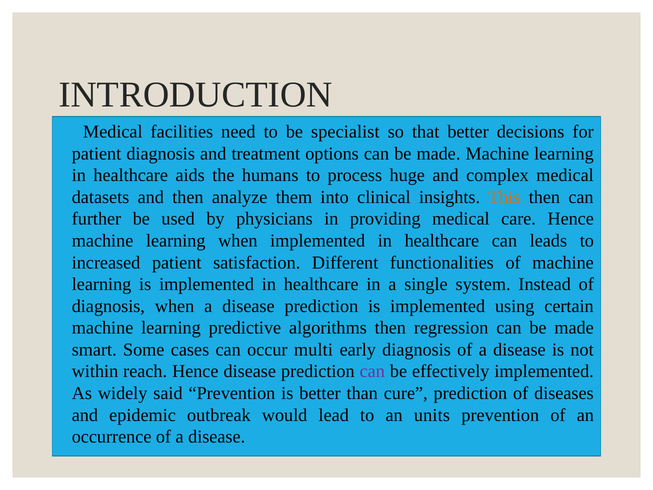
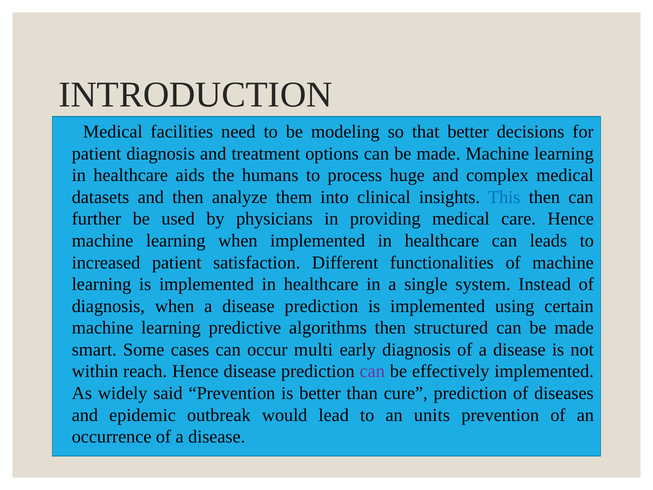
specialist: specialist -> modeling
This colour: orange -> blue
regression: regression -> structured
